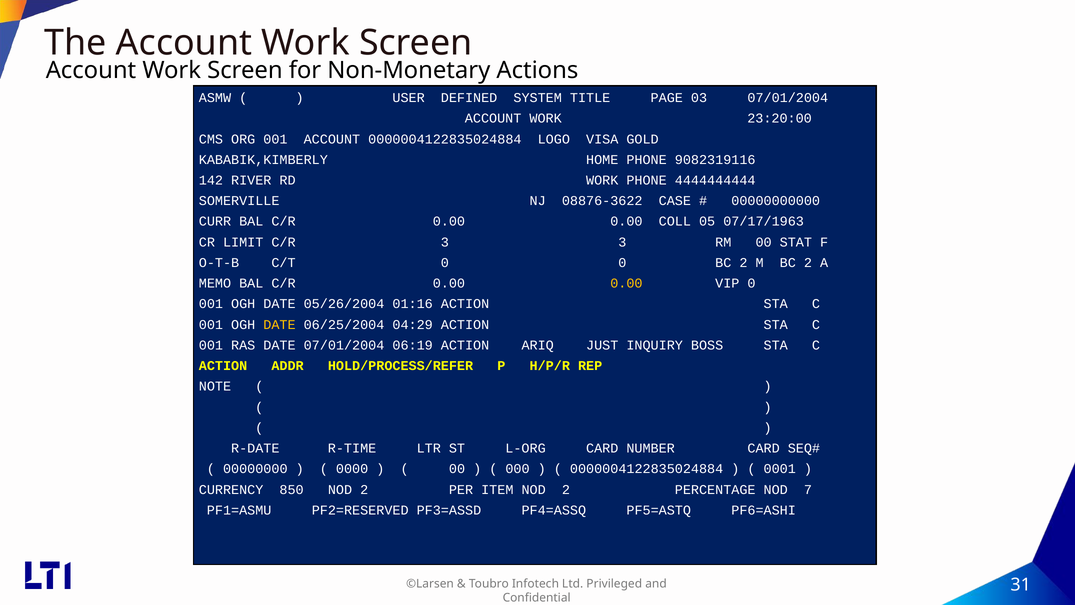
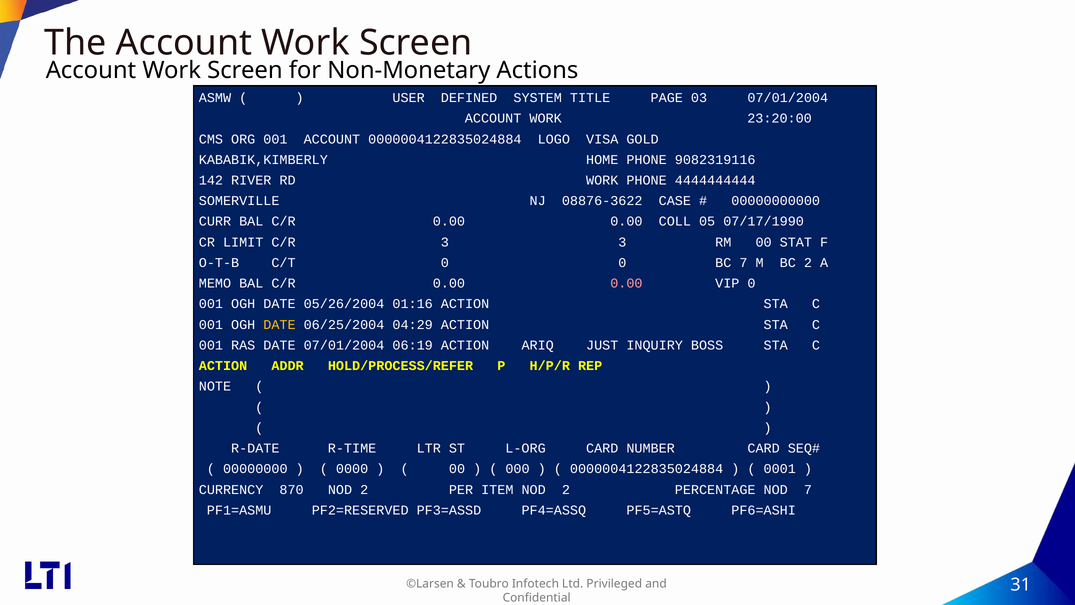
07/17/1963: 07/17/1963 -> 07/17/1990
0 BC 2: 2 -> 7
0.00 at (626, 283) colour: yellow -> pink
850: 850 -> 870
